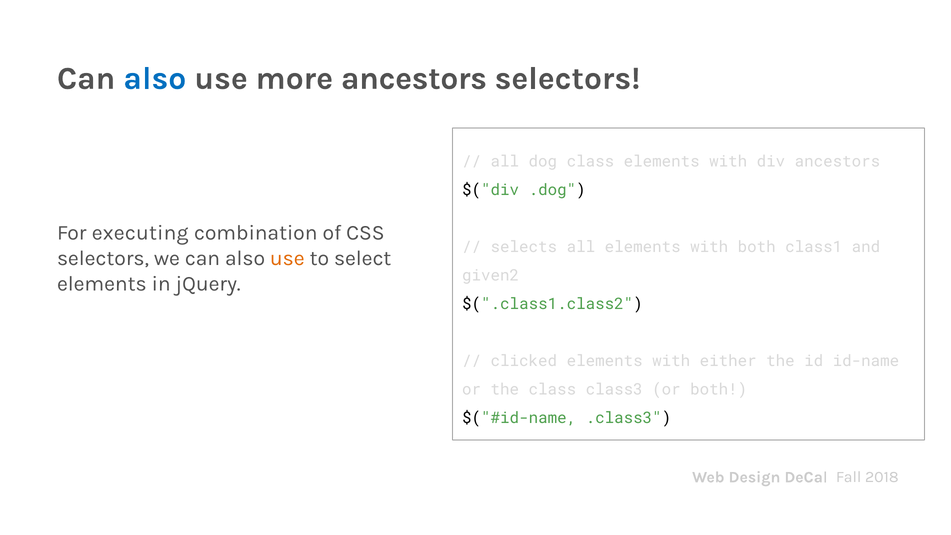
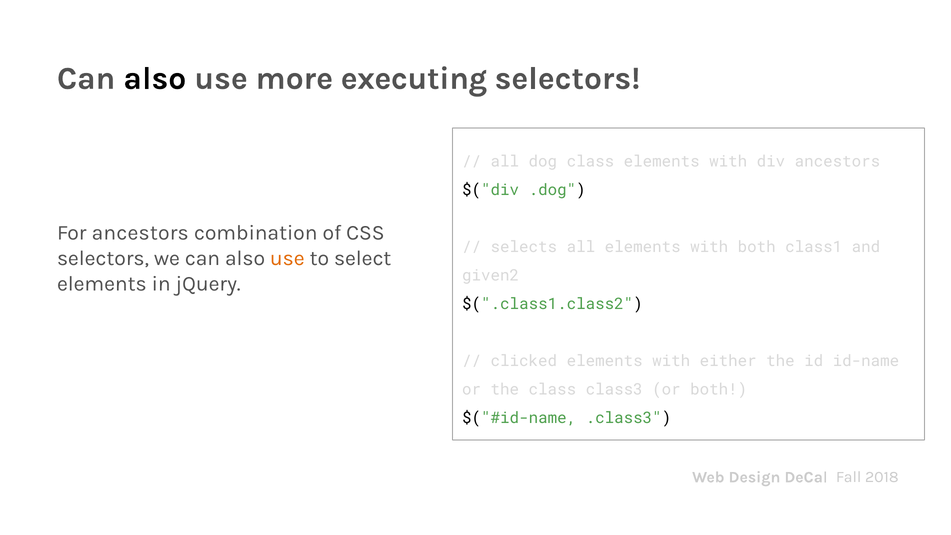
also at (155, 78) colour: blue -> black
more ancestors: ancestors -> executing
For executing: executing -> ancestors
